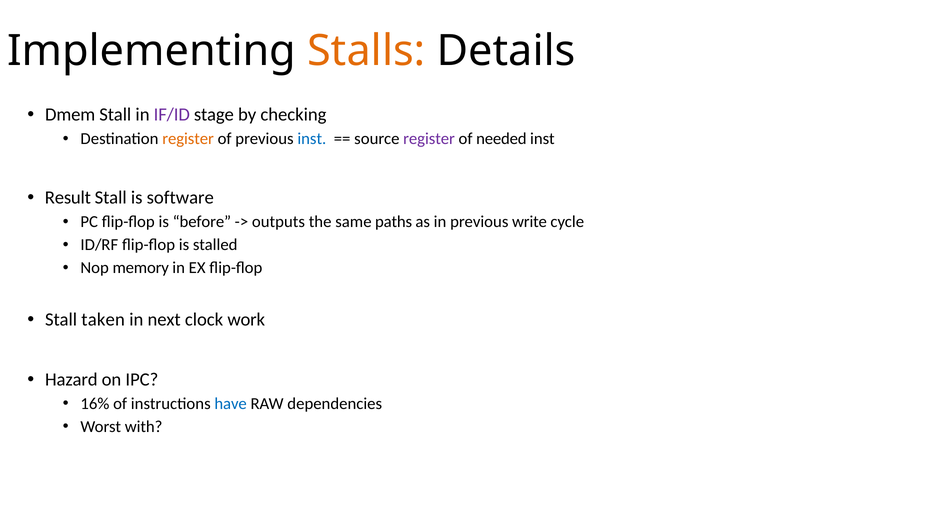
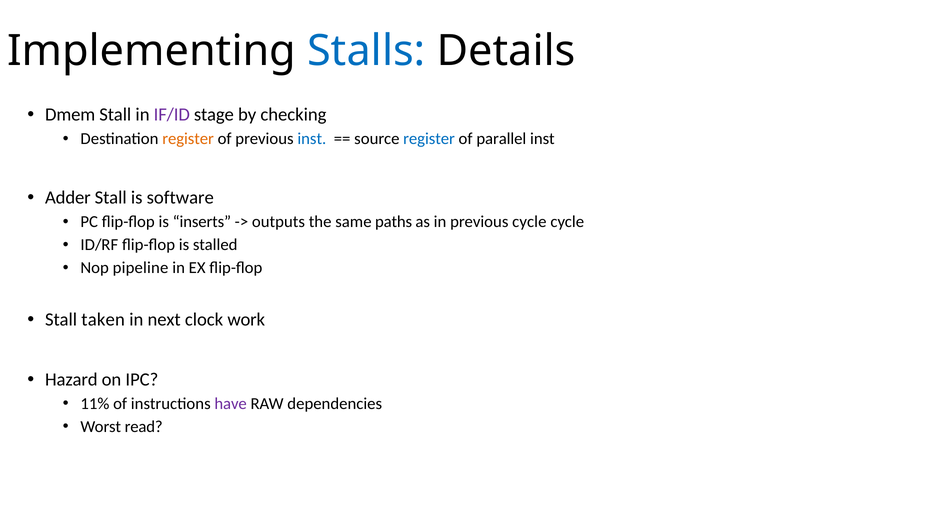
Stalls colour: orange -> blue
register at (429, 139) colour: purple -> blue
needed: needed -> parallel
Result: Result -> Adder
before: before -> inserts
previous write: write -> cycle
memory: memory -> pipeline
16%: 16% -> 11%
have colour: blue -> purple
with: with -> read
